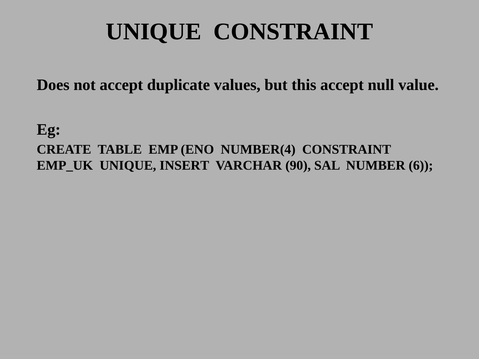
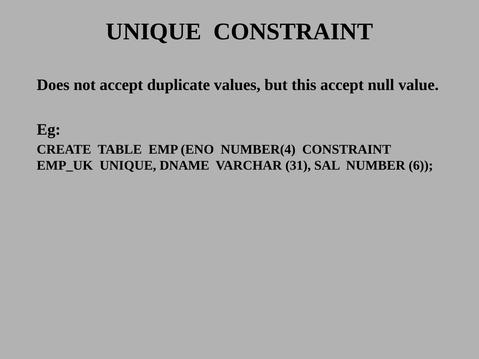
INSERT: INSERT -> DNAME
90: 90 -> 31
